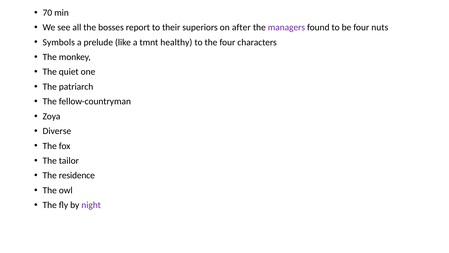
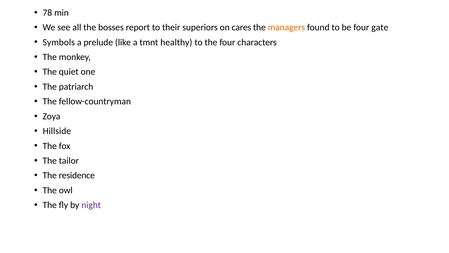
70: 70 -> 78
after: after -> cares
managers colour: purple -> orange
nuts: nuts -> gate
Diverse: Diverse -> Hillside
